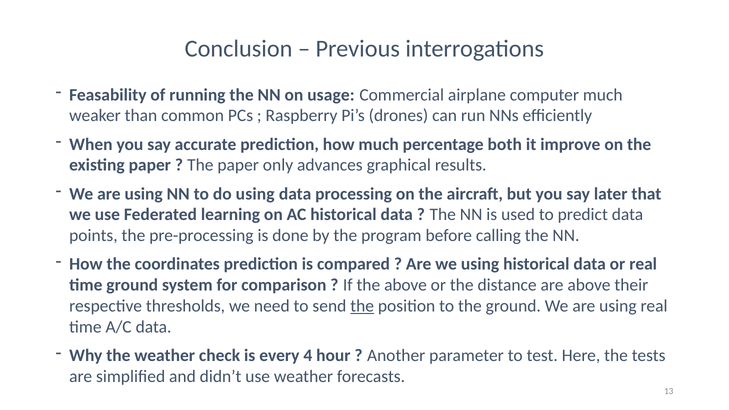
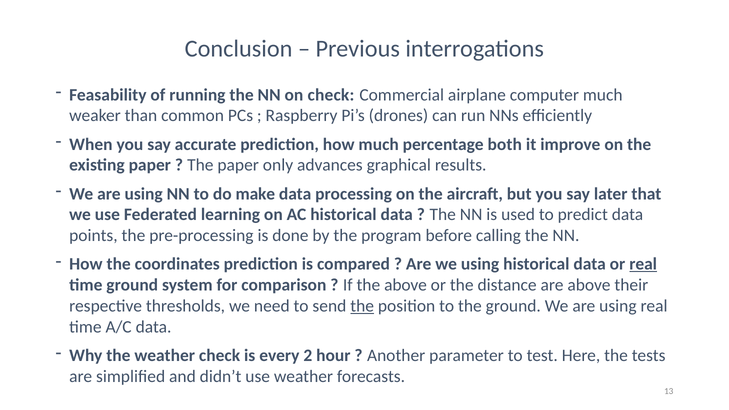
on usage: usage -> check
do using: using -> make
real at (643, 264) underline: none -> present
4: 4 -> 2
